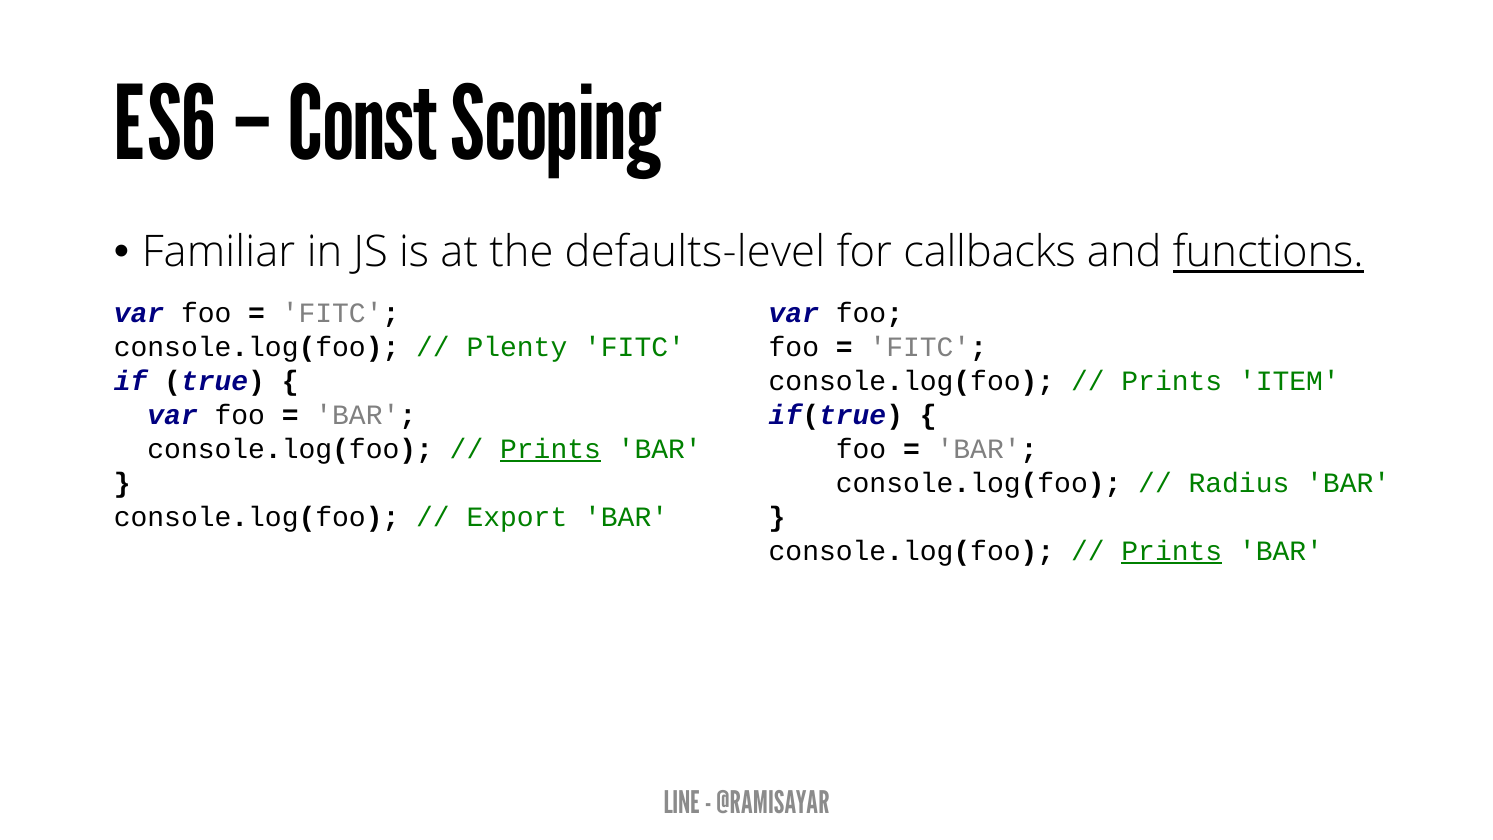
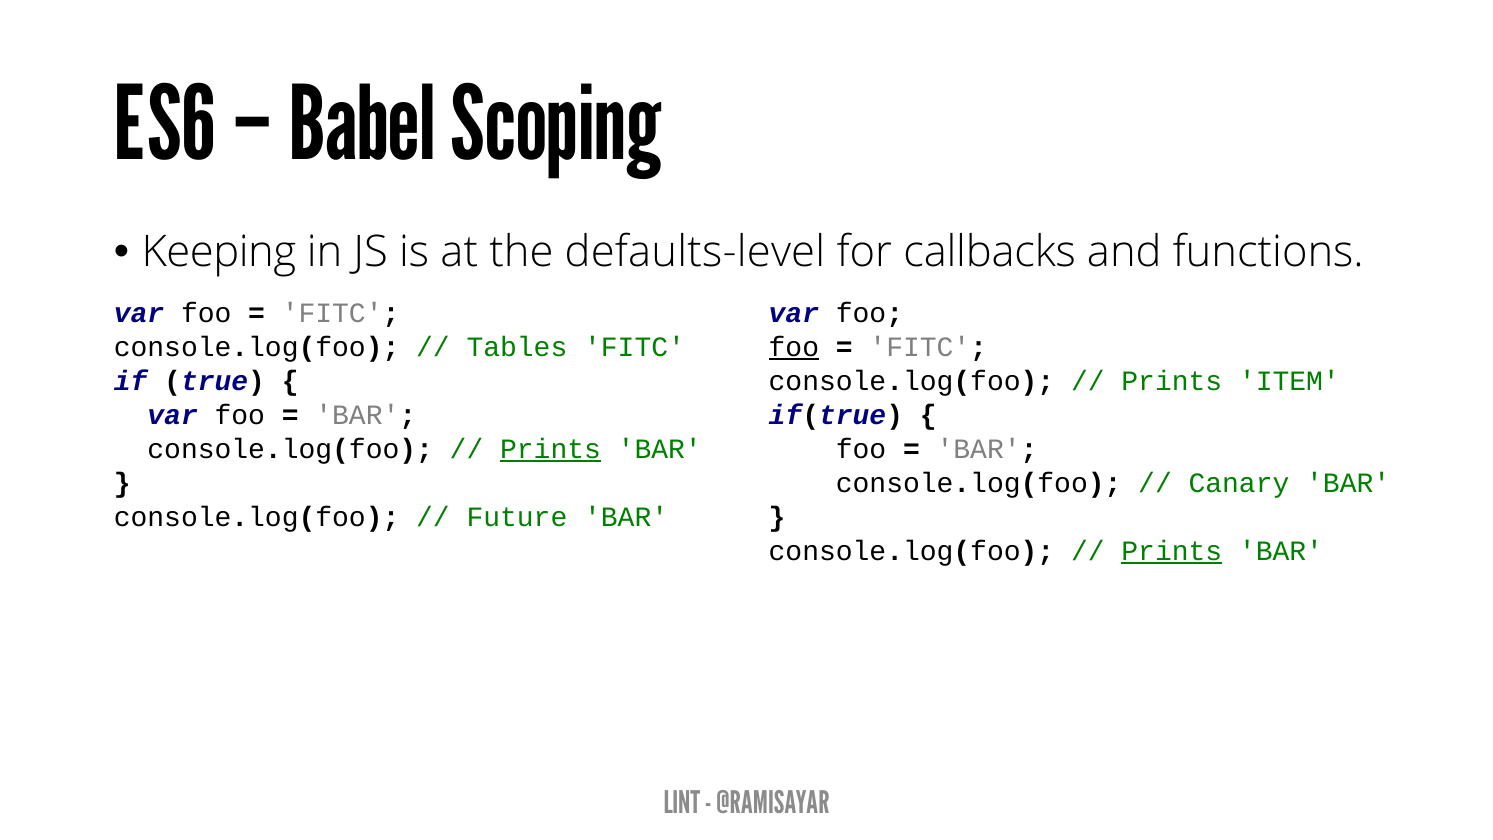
Const: Const -> Babel
Familiar: Familiar -> Keeping
functions underline: present -> none
Plenty: Plenty -> Tables
foo at (794, 347) underline: none -> present
Radius: Radius -> Canary
Export: Export -> Future
LINE: LINE -> LINT
